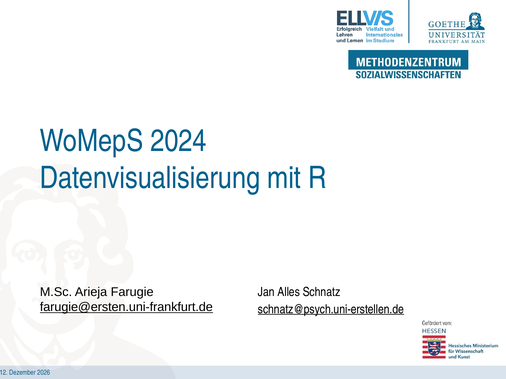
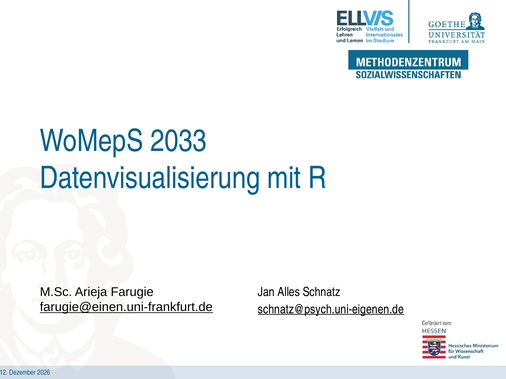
2024: 2024 -> 2033
farugie@ersten.uni-frankfurt.de: farugie@ersten.uni-frankfurt.de -> farugie@einen.uni-frankfurt.de
schnatz@psych.uni-erstellen.de: schnatz@psych.uni-erstellen.de -> schnatz@psych.uni-eigenen.de
